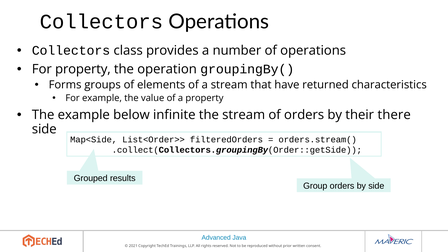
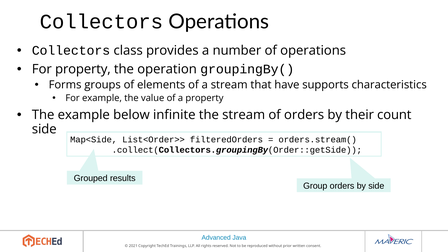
returned: returned -> supports
there: there -> count
